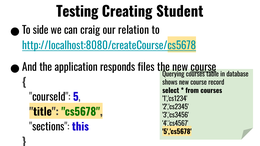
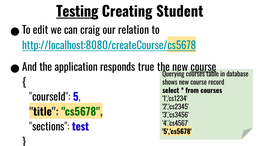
Testing underline: none -> present
side: side -> edit
files: files -> true
this: this -> test
